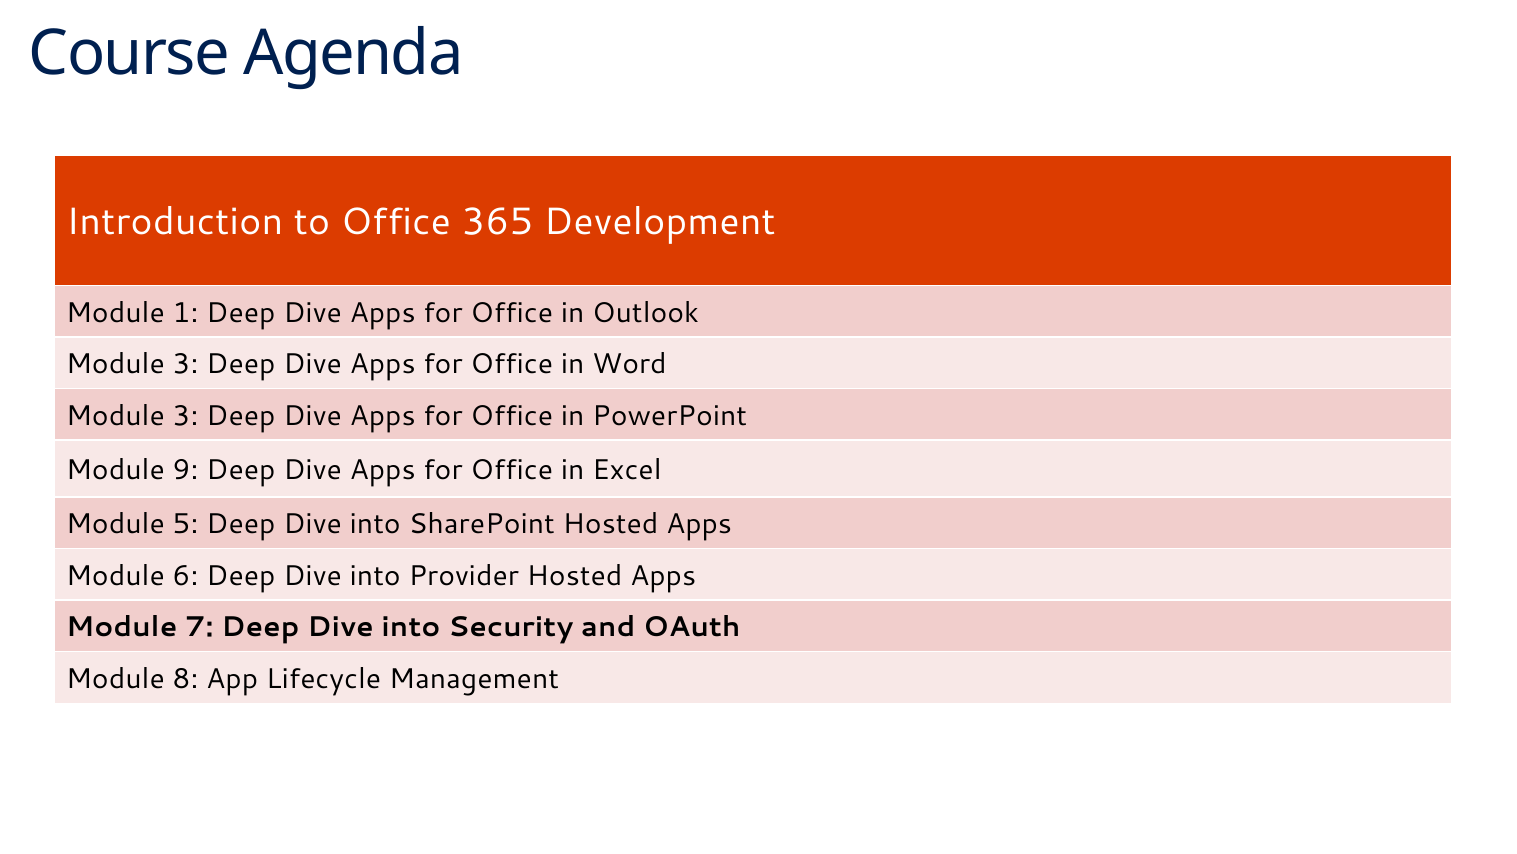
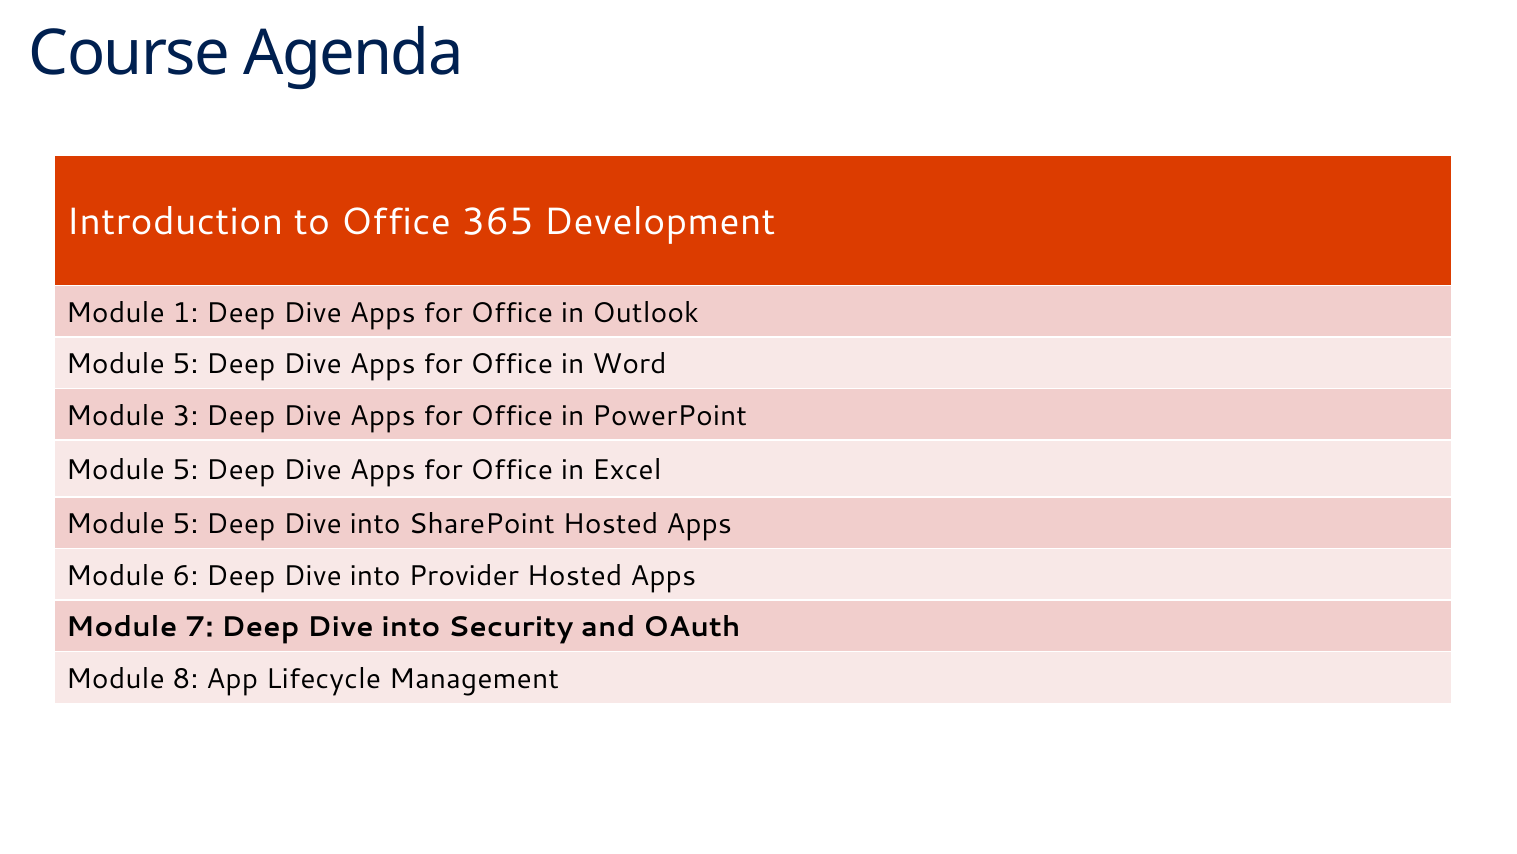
3 at (185, 364): 3 -> 5
9 at (185, 470): 9 -> 5
